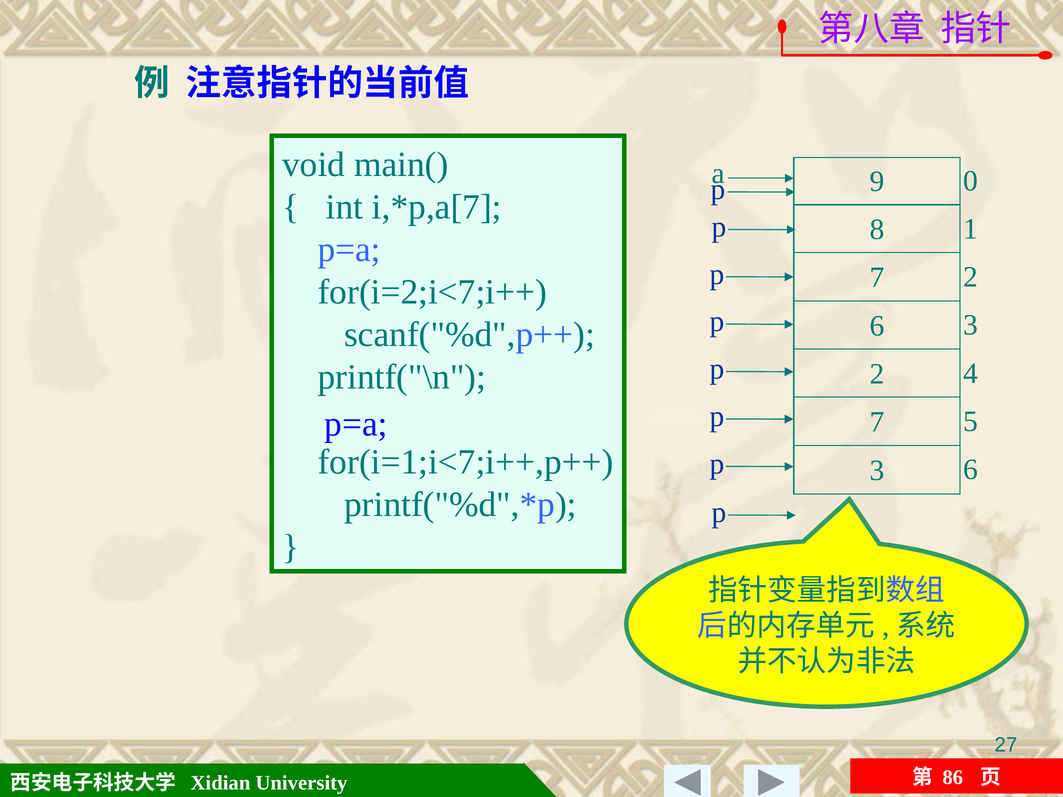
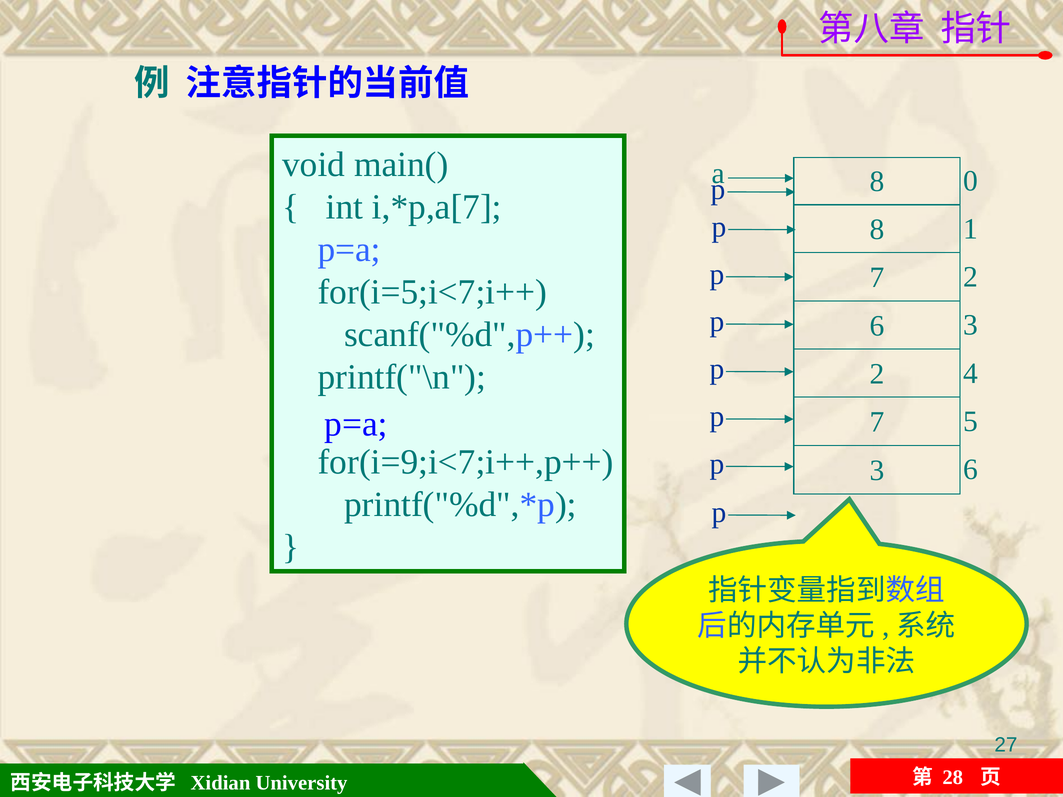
9 at (877, 182): 9 -> 8
for(i=2;i<7;i++: for(i=2;i<7;i++ -> for(i=5;i<7;i++
for(i=1;i<7;i++,p++: for(i=1;i<7;i++,p++ -> for(i=9;i<7;i++,p++
86: 86 -> 28
